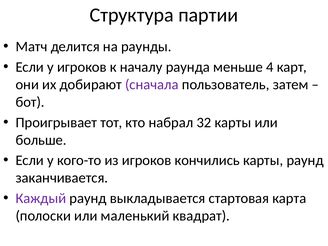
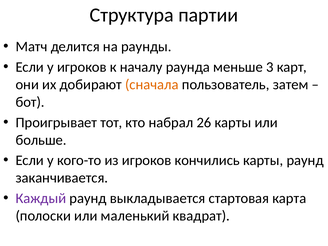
4: 4 -> 3
сначала colour: purple -> orange
32: 32 -> 26
